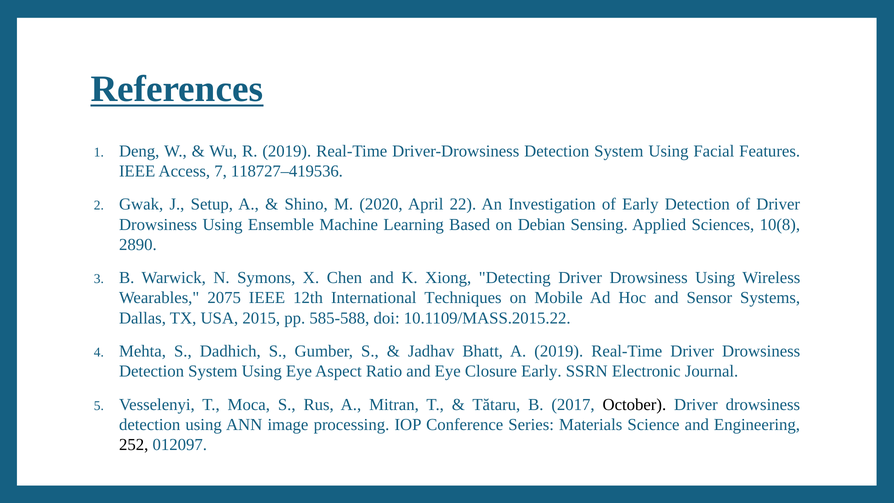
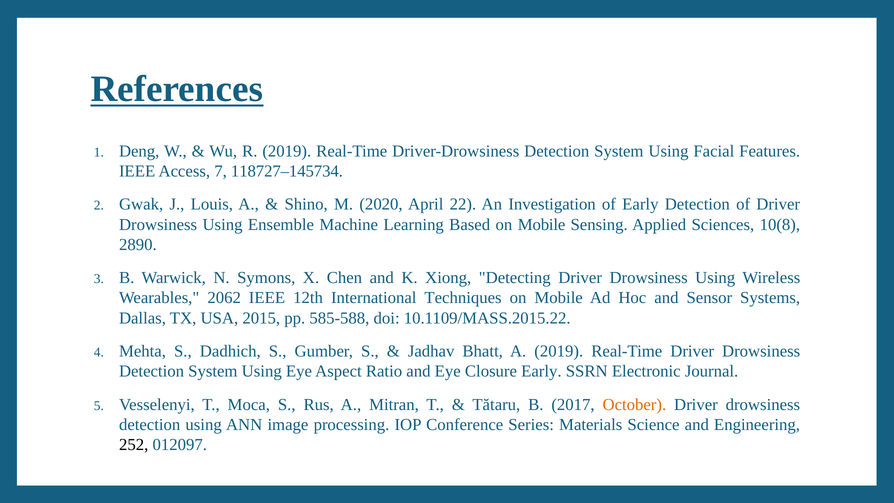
118727–419536: 118727–419536 -> 118727–145734
Setup: Setup -> Louis
Based on Debian: Debian -> Mobile
2075: 2075 -> 2062
October colour: black -> orange
